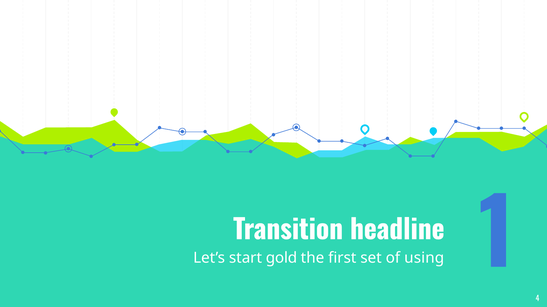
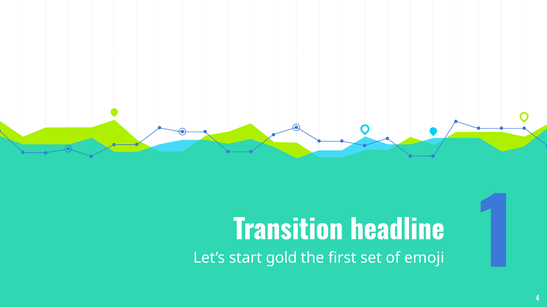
using: using -> emoji
